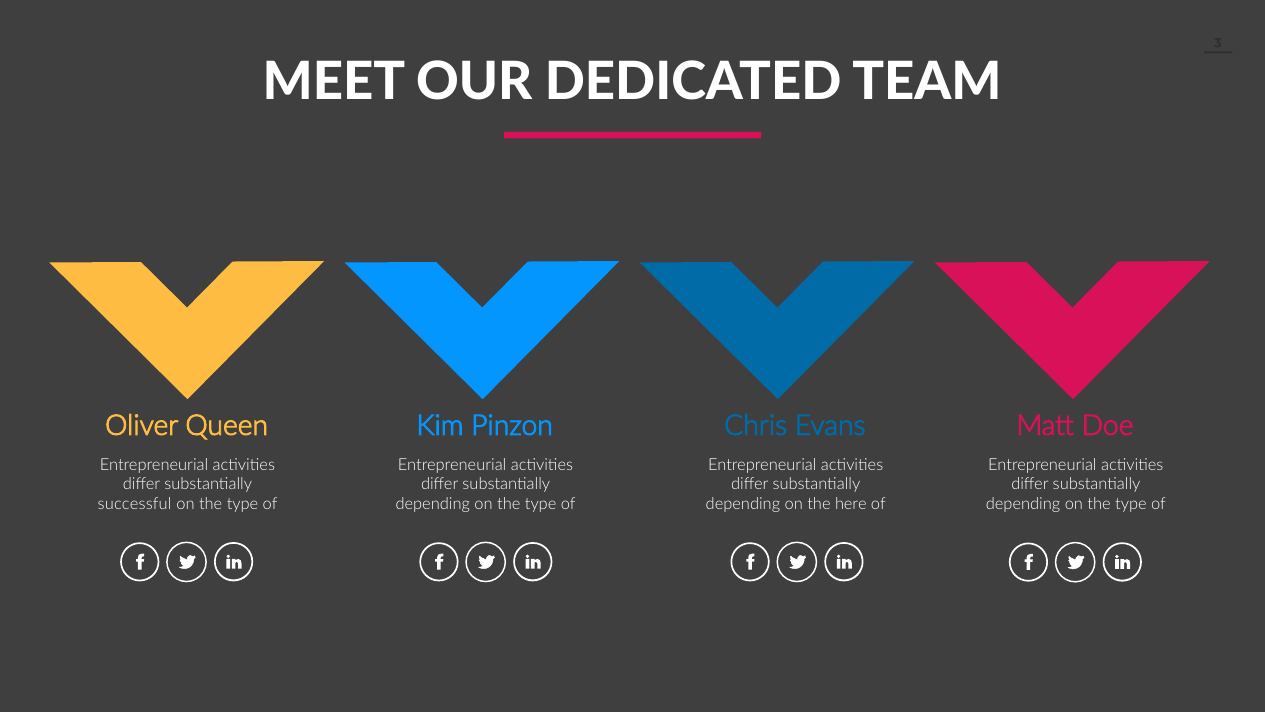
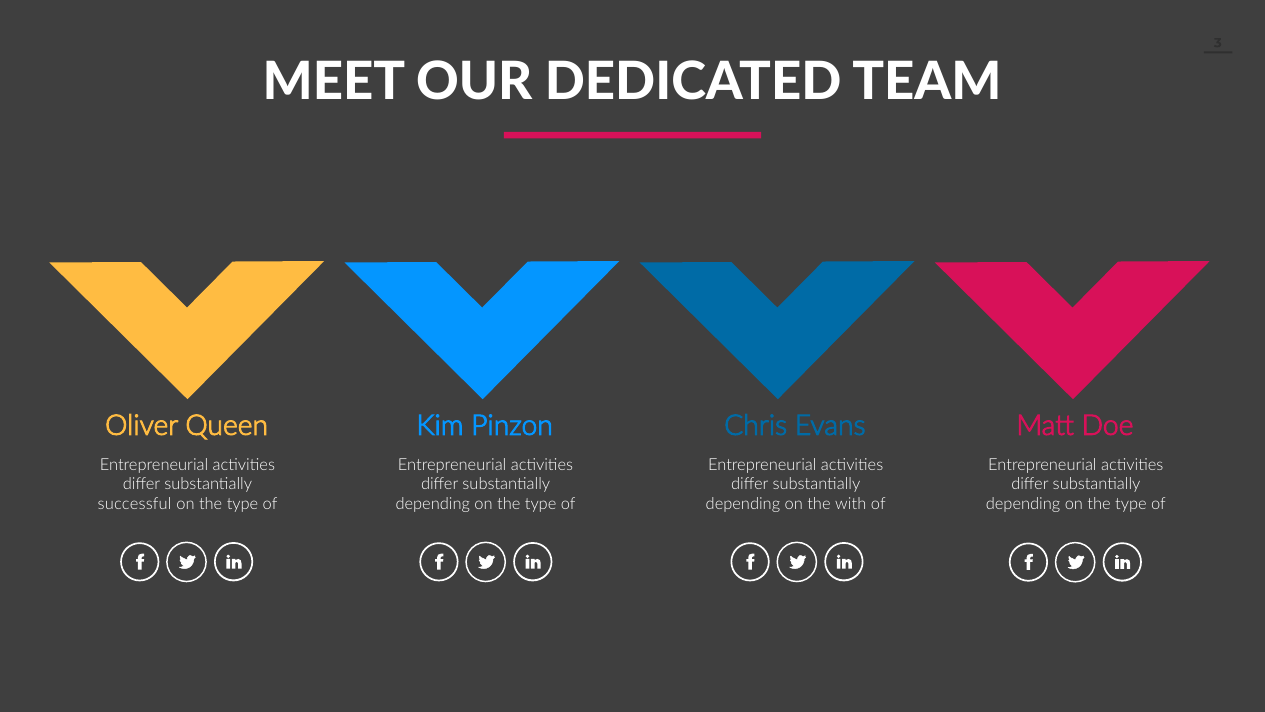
here: here -> with
